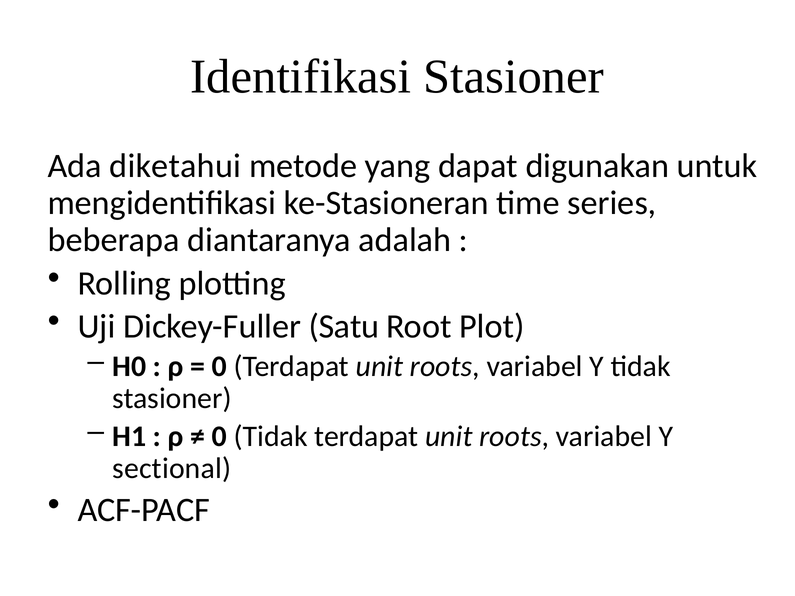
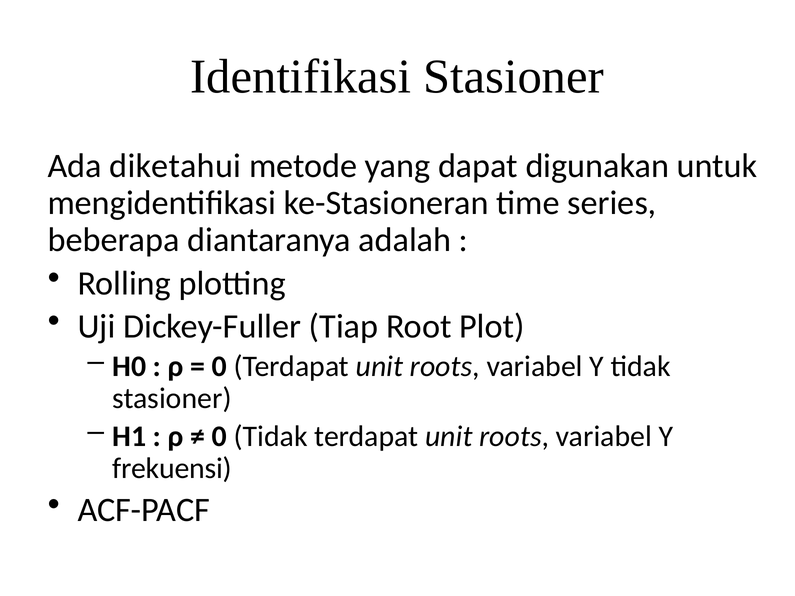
Satu: Satu -> Tiap
sectional: sectional -> frekuensi
